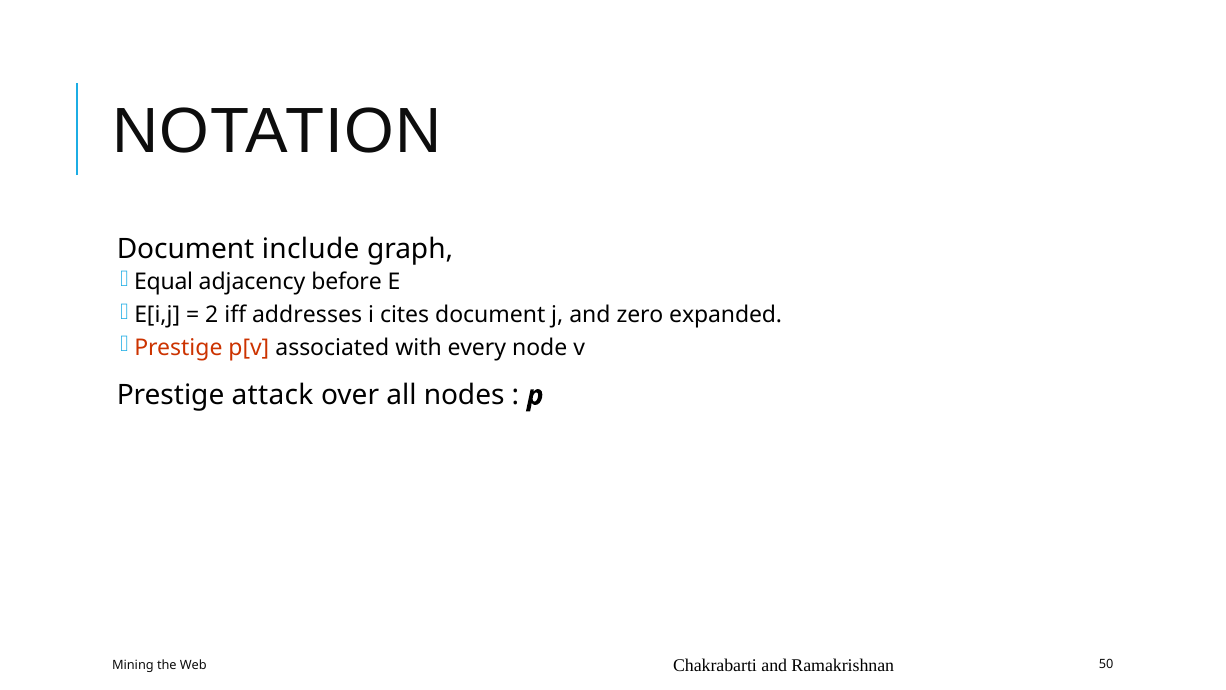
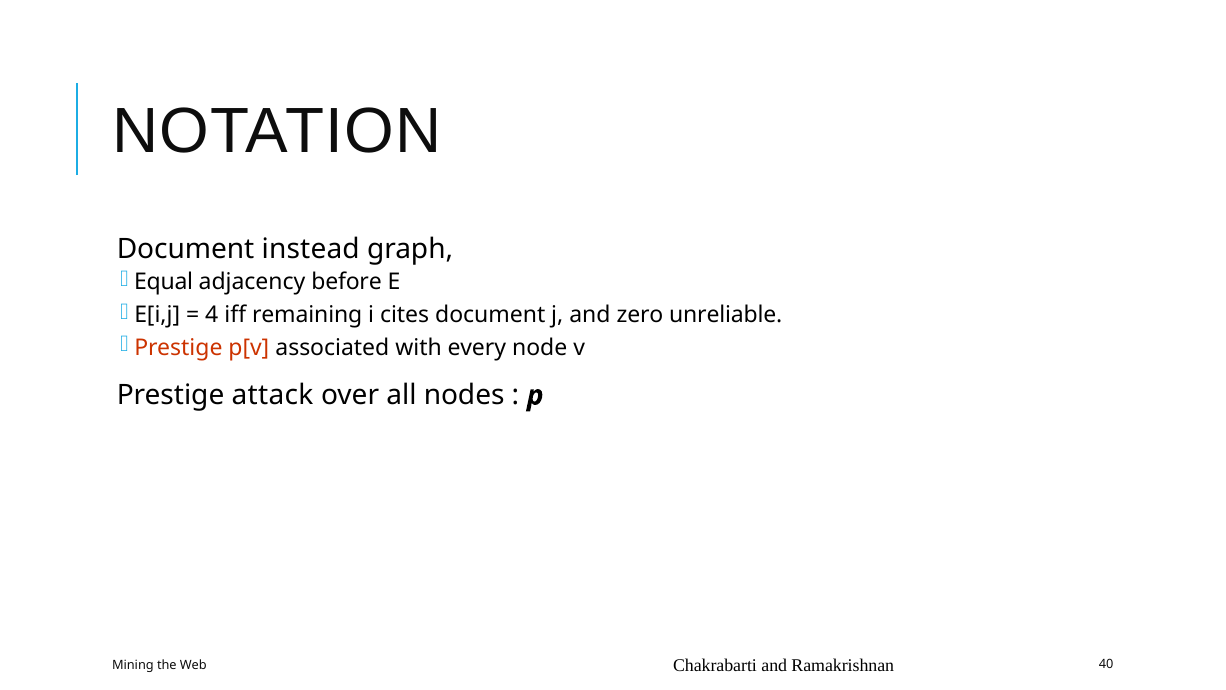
include: include -> instead
2: 2 -> 4
addresses: addresses -> remaining
expanded: expanded -> unreliable
50: 50 -> 40
